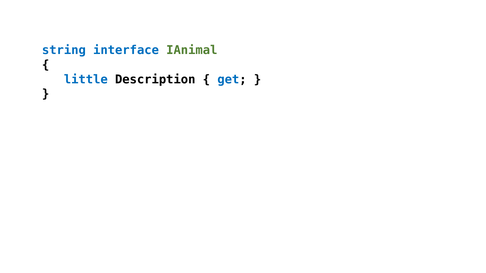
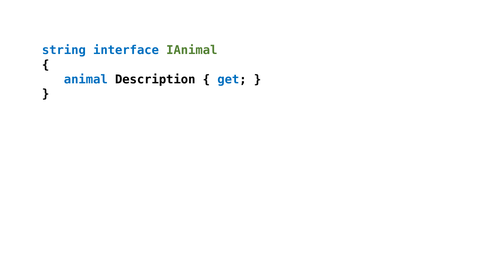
little: little -> animal
